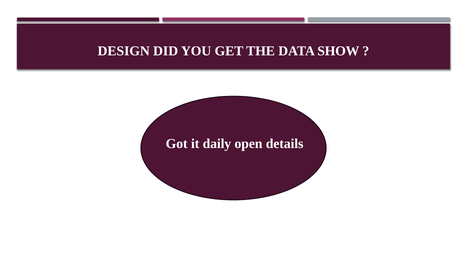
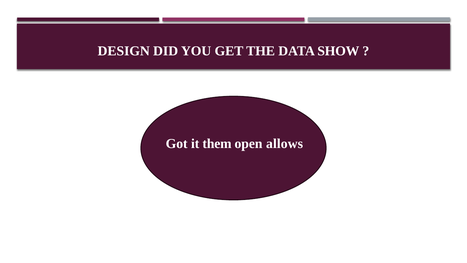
daily: daily -> them
details: details -> allows
